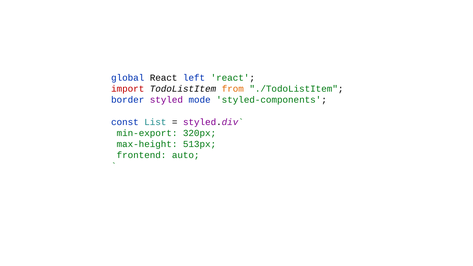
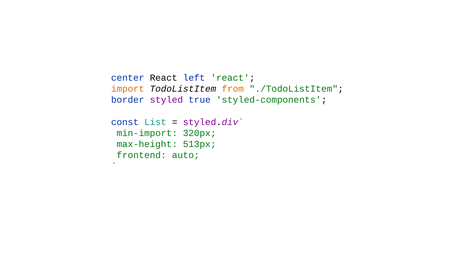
global: global -> center
import colour: red -> orange
mode: mode -> true
min-export: min-export -> min-import
